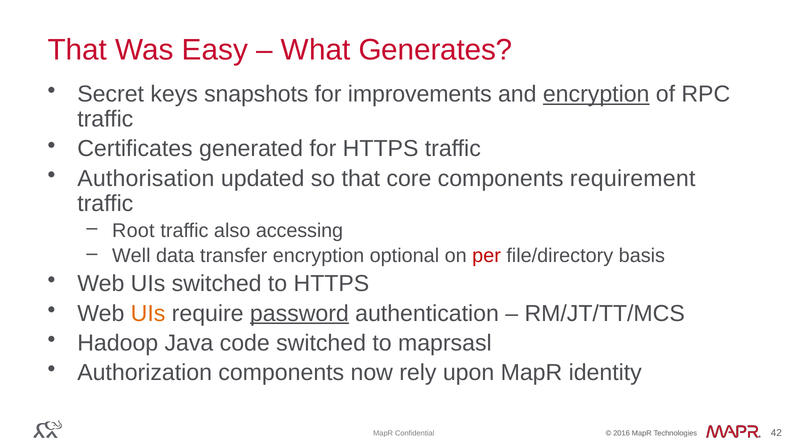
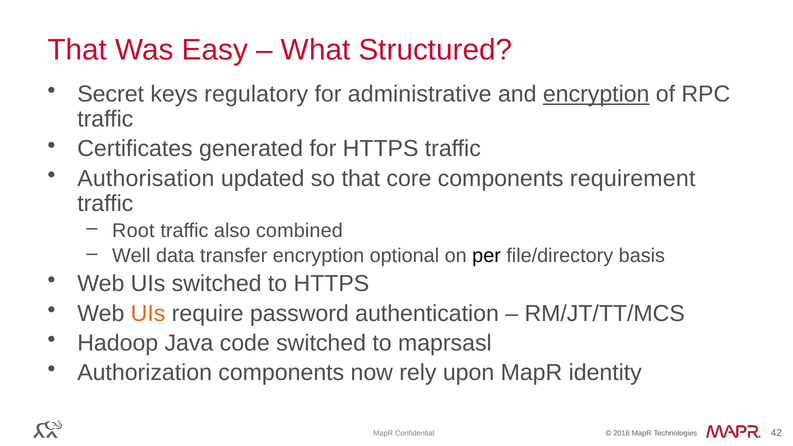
Generates: Generates -> Structured
snapshots: snapshots -> regulatory
improvements: improvements -> administrative
accessing: accessing -> combined
per colour: red -> black
password underline: present -> none
